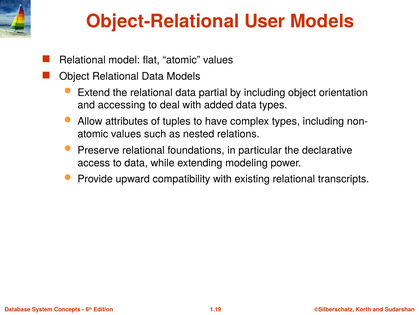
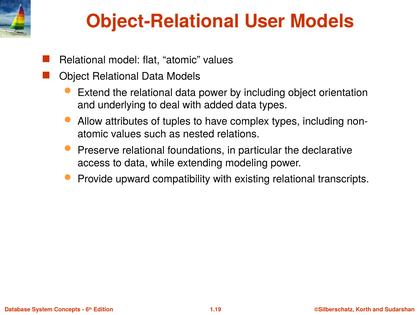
data partial: partial -> power
accessing: accessing -> underlying
